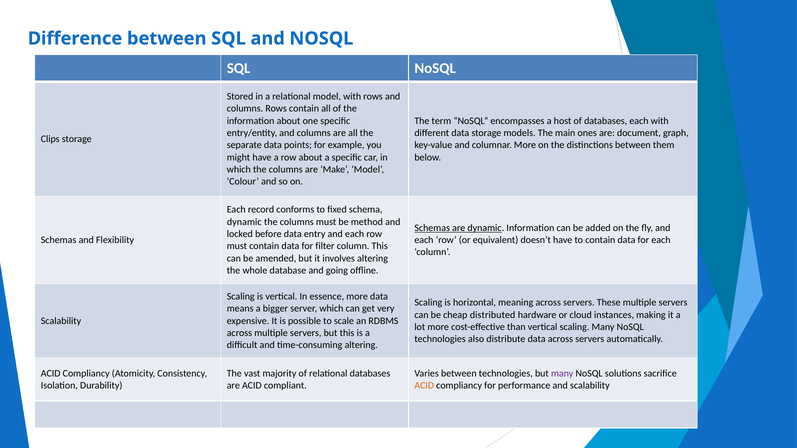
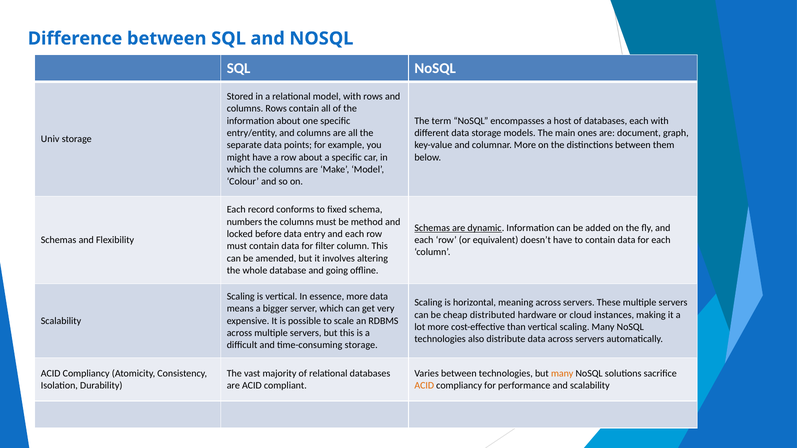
Clips: Clips -> Univ
dynamic at (244, 222): dynamic -> numbers
time-consuming altering: altering -> storage
many at (562, 374) colour: purple -> orange
